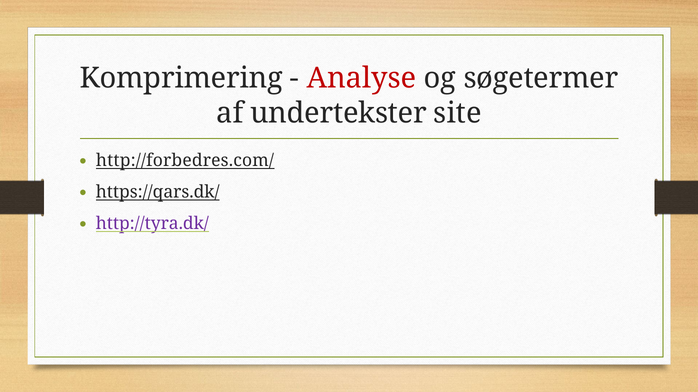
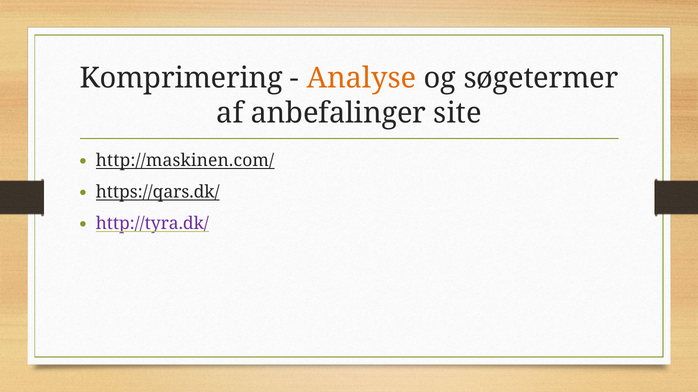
Analyse colour: red -> orange
undertekster: undertekster -> anbefalinger
http://forbedres.com/: http://forbedres.com/ -> http://maskinen.com/
